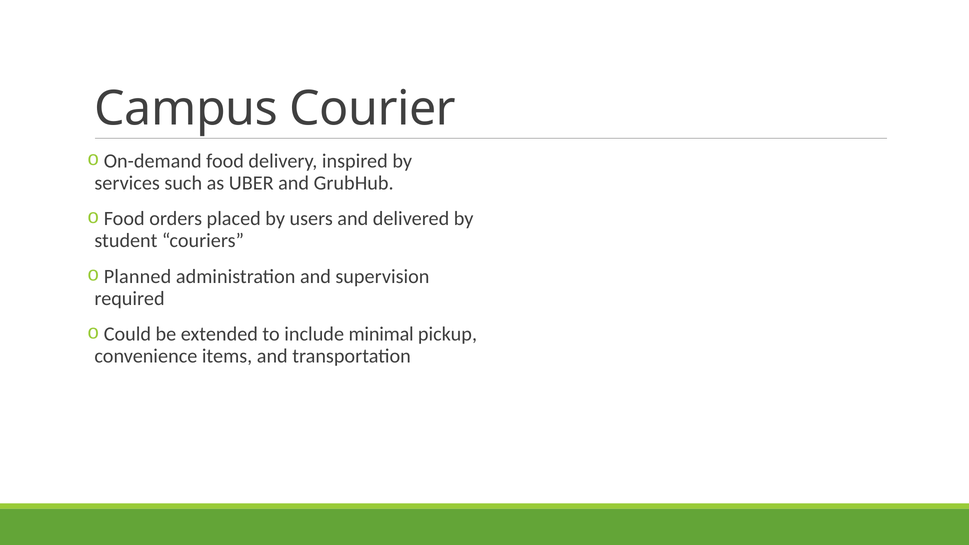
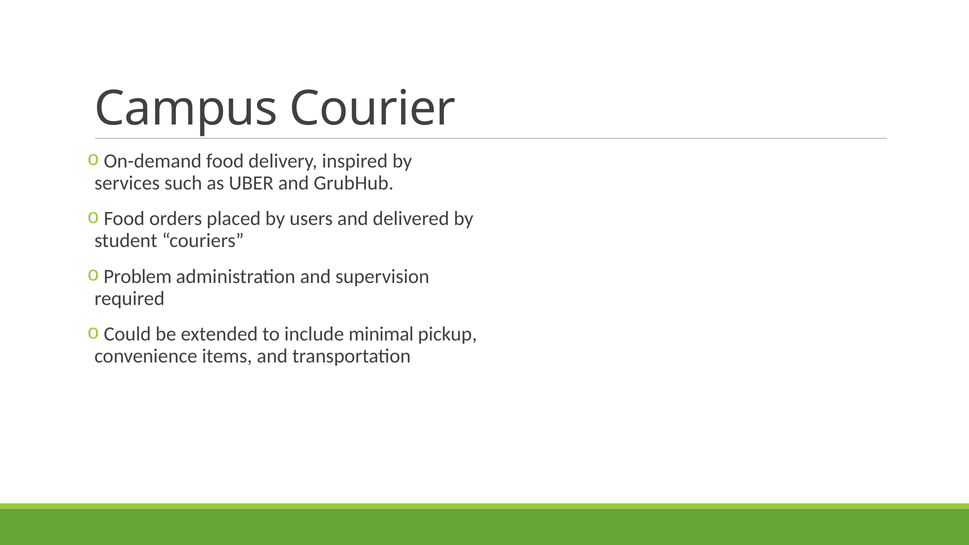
Planned: Planned -> Problem
